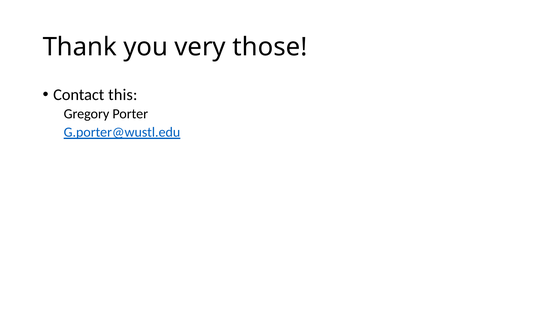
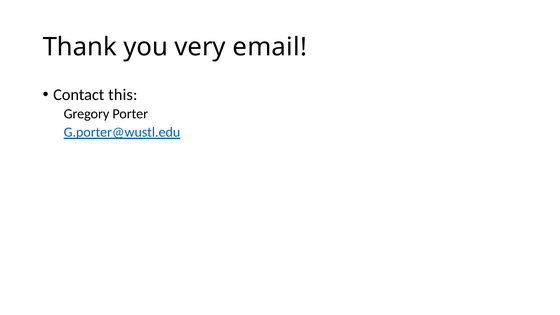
those: those -> email
